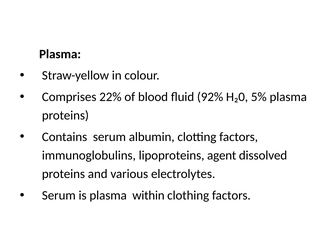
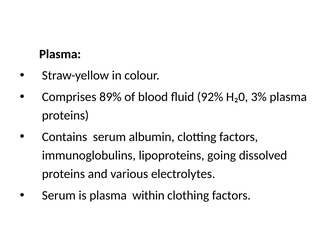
22%: 22% -> 89%
5%: 5% -> 3%
agent: agent -> going
